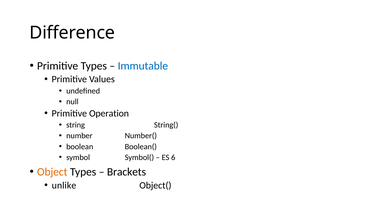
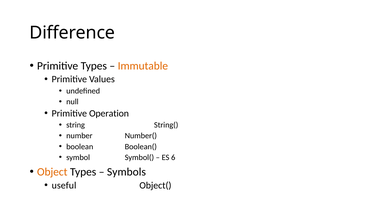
Immutable colour: blue -> orange
Brackets: Brackets -> Symbols
unlike: unlike -> useful
